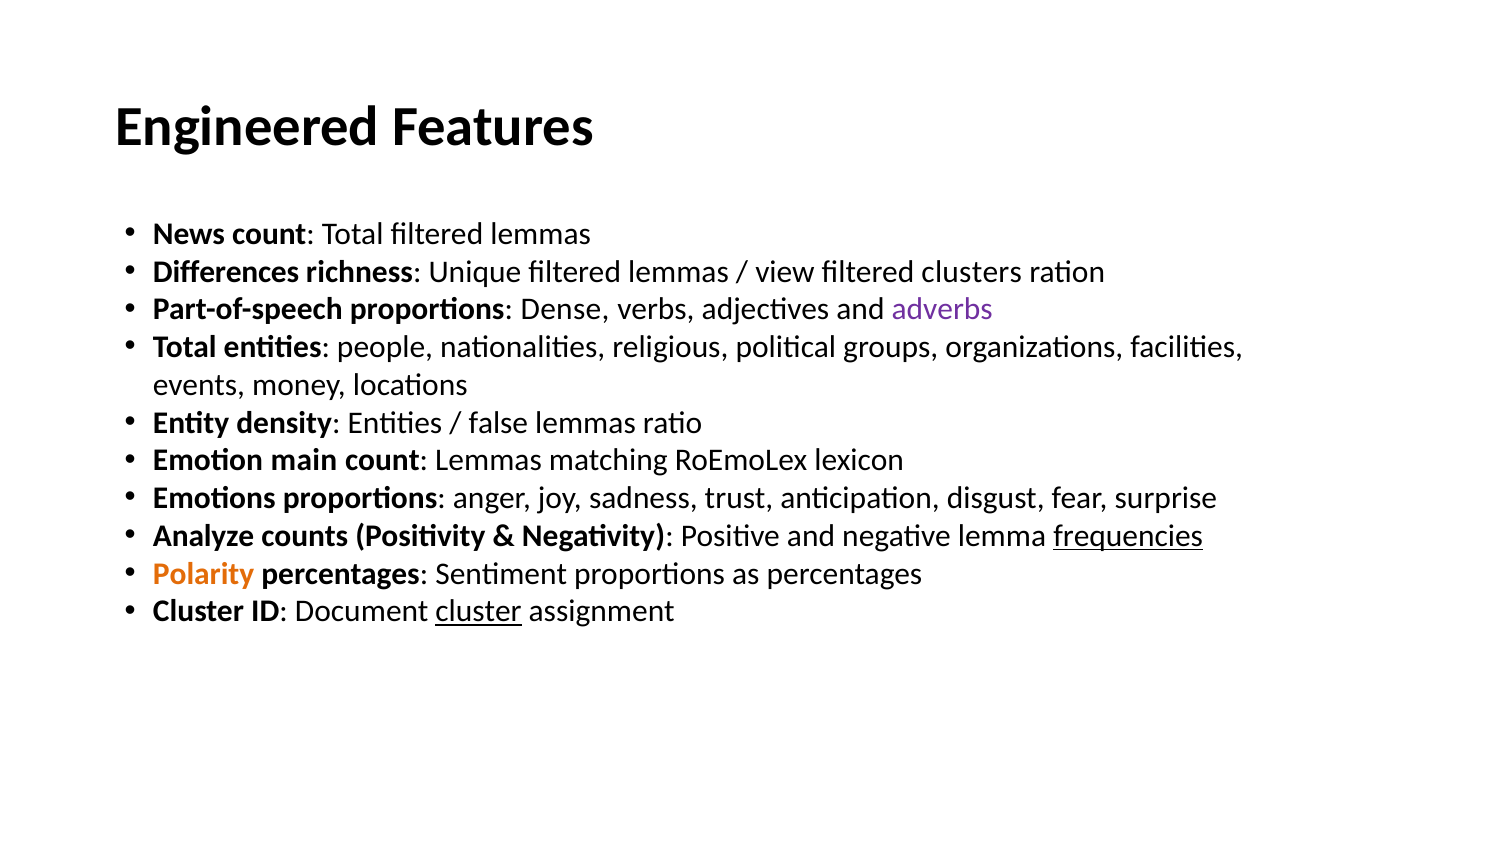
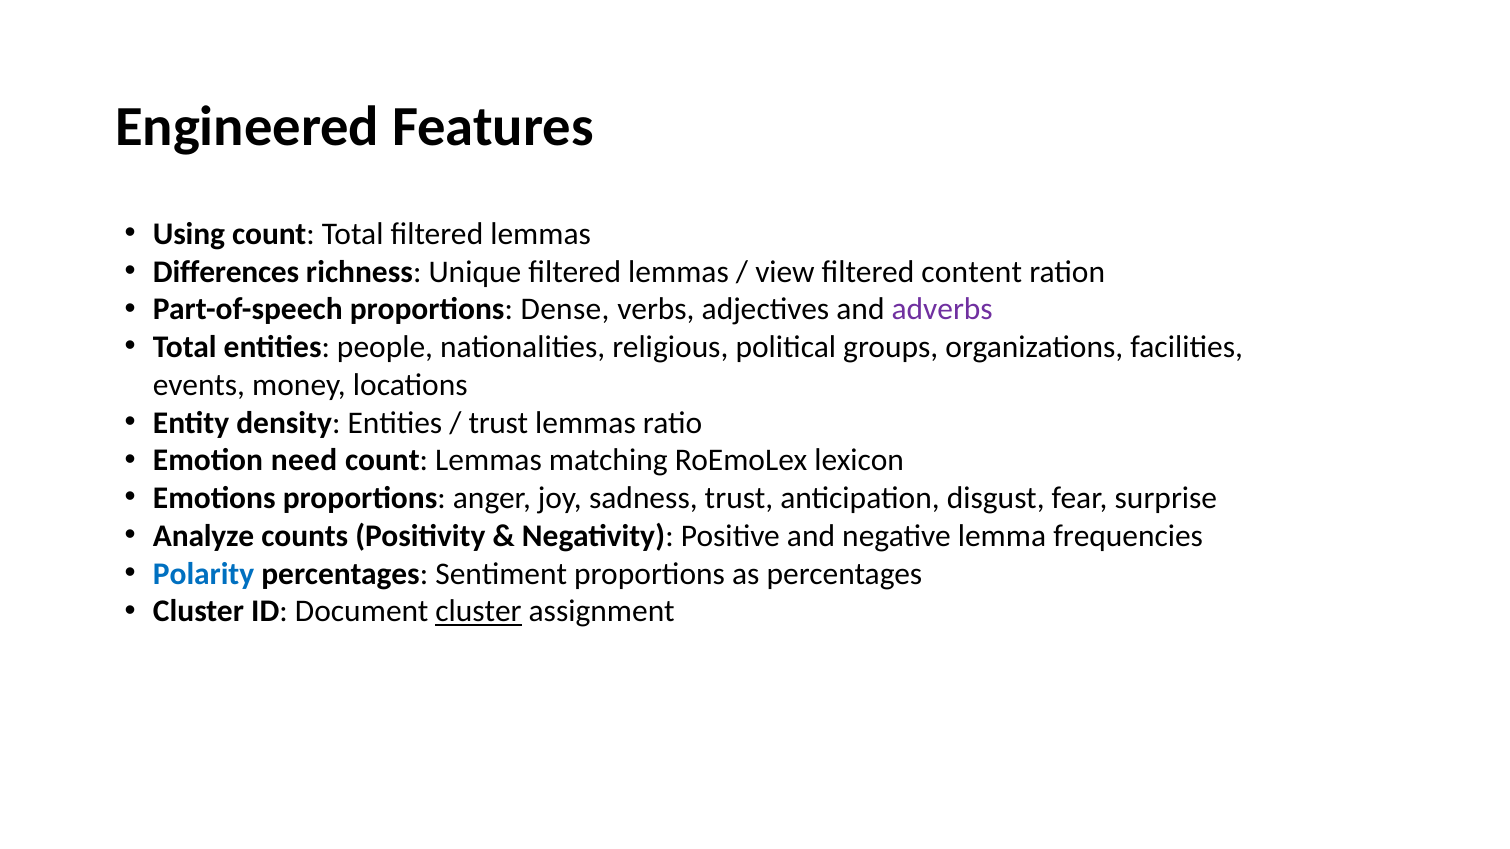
News: News -> Using
clusters: clusters -> content
false at (498, 423): false -> trust
main: main -> need
frequencies underline: present -> none
Polarity colour: orange -> blue
